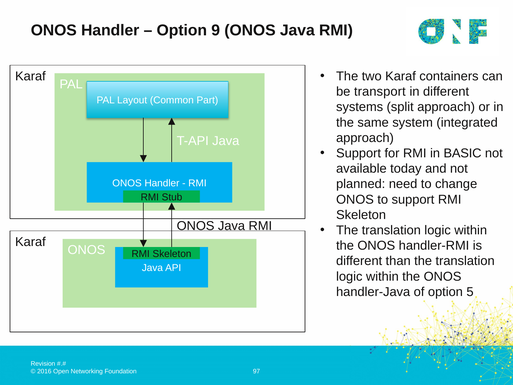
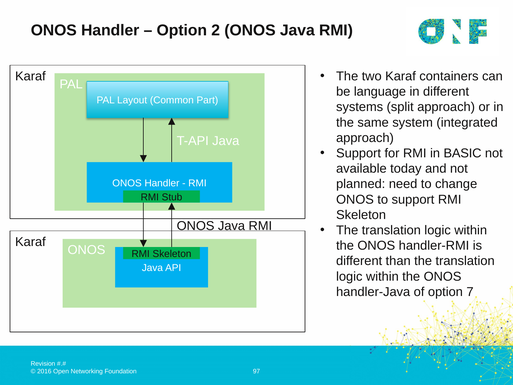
9: 9 -> 2
transport: transport -> language
5: 5 -> 7
